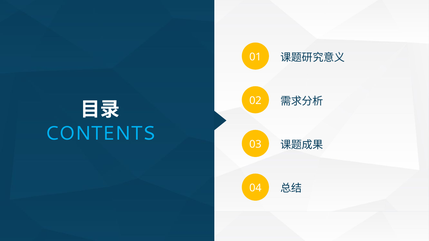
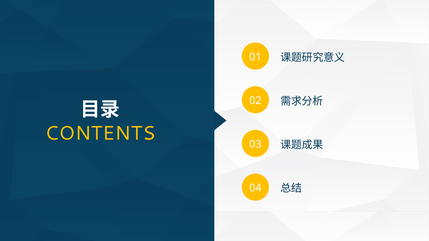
CONTENTS colour: light blue -> yellow
